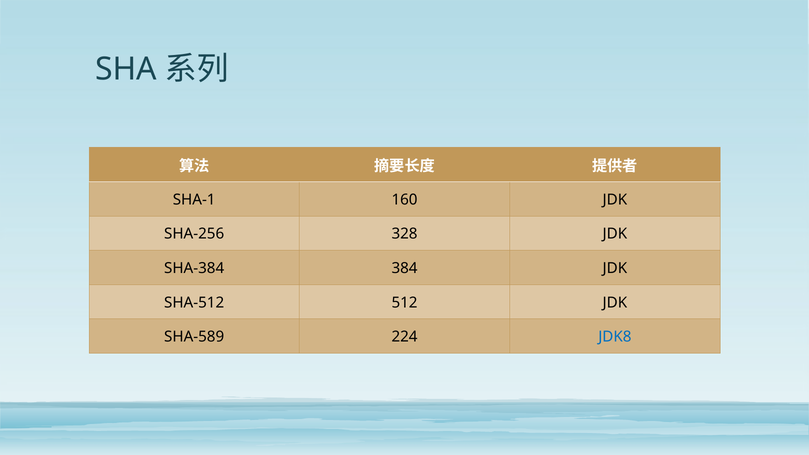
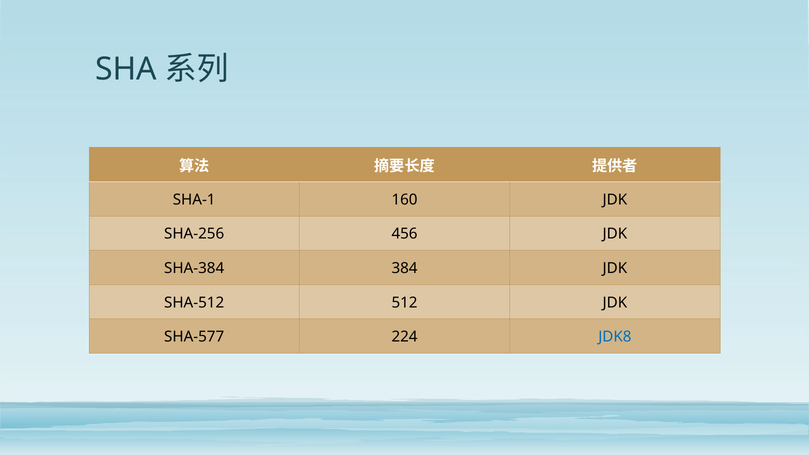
328: 328 -> 456
SHA-589: SHA-589 -> SHA-577
